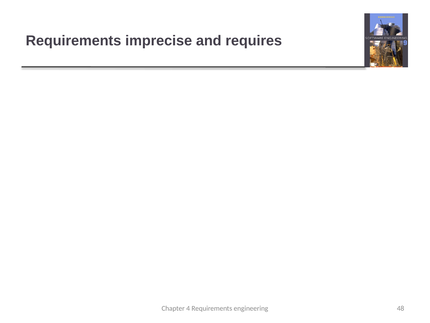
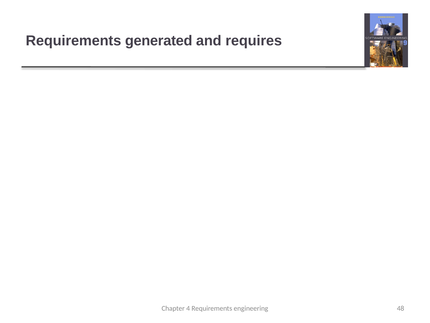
imprecise: imprecise -> generated
